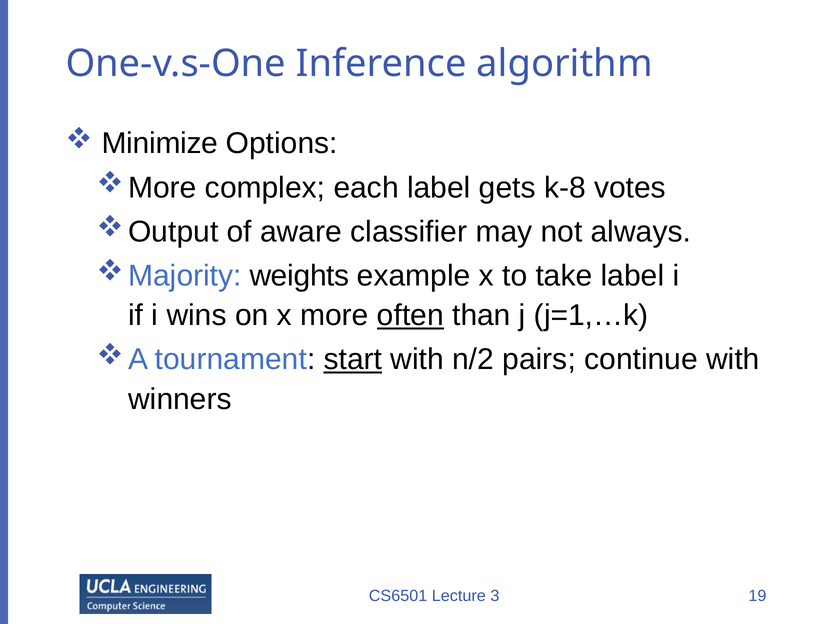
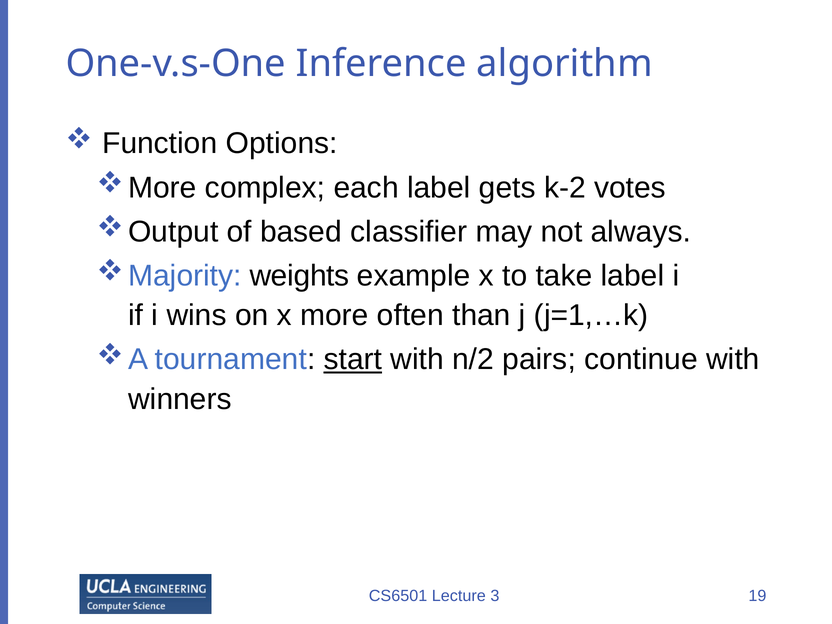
Minimize: Minimize -> Function
k-8: k-8 -> k-2
aware: aware -> based
often underline: present -> none
